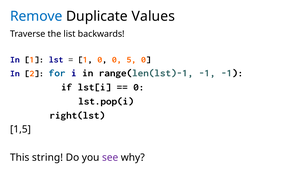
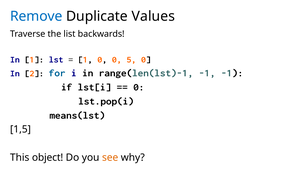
right(lst: right(lst -> means(lst
string: string -> object
see colour: purple -> orange
